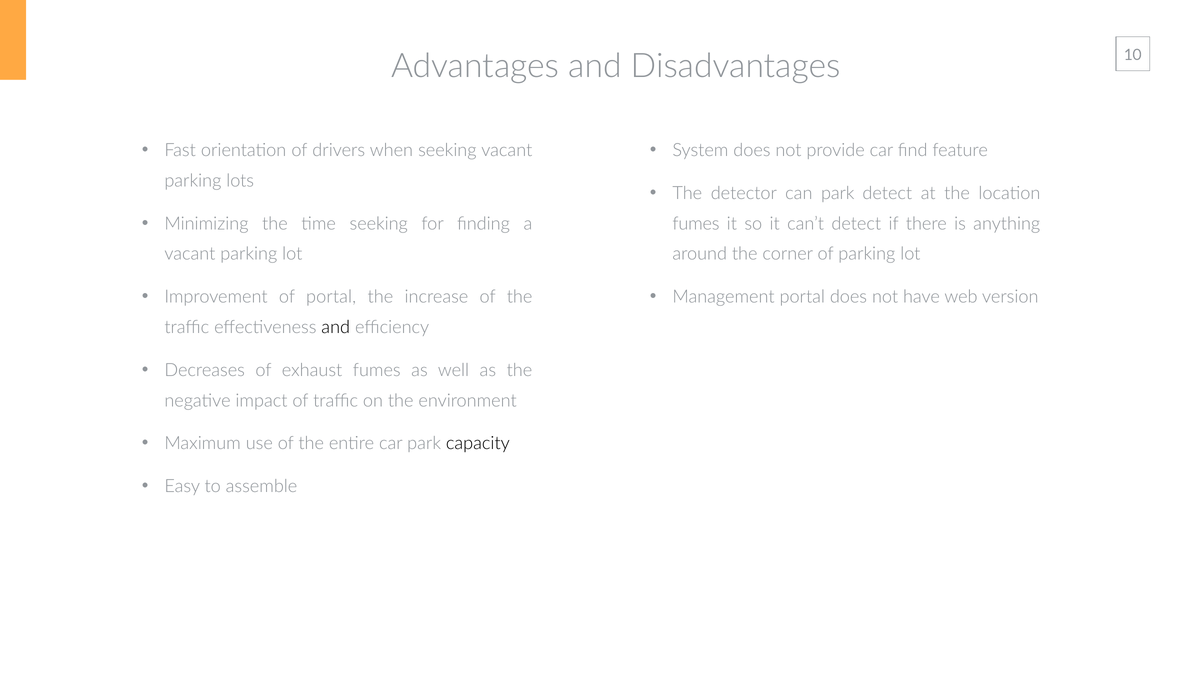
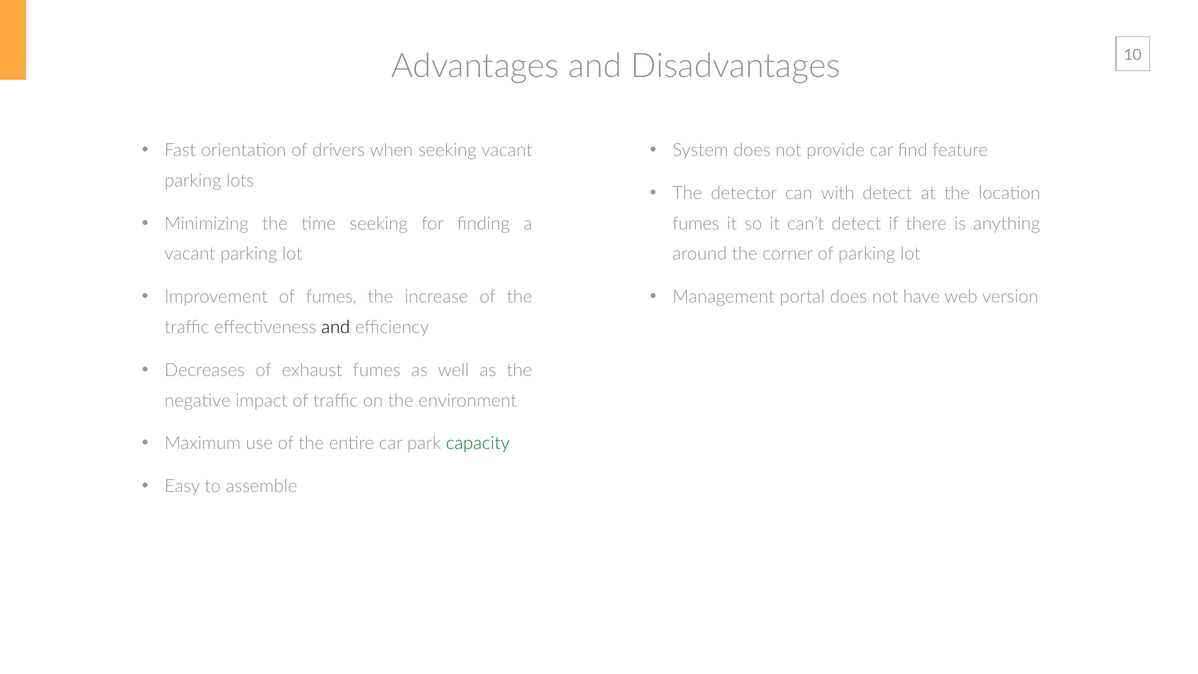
can park: park -> with
of portal: portal -> fumes
capacity colour: black -> green
